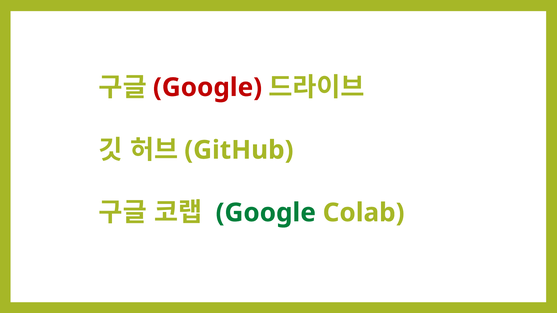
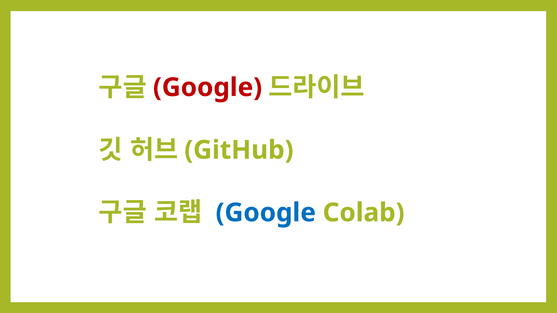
Google at (266, 213) colour: green -> blue
